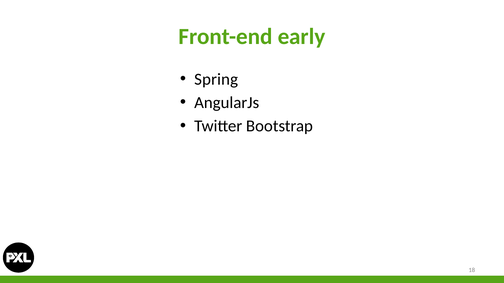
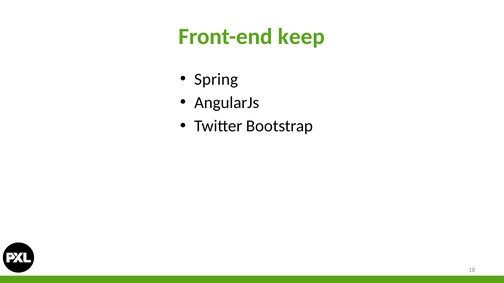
early: early -> keep
